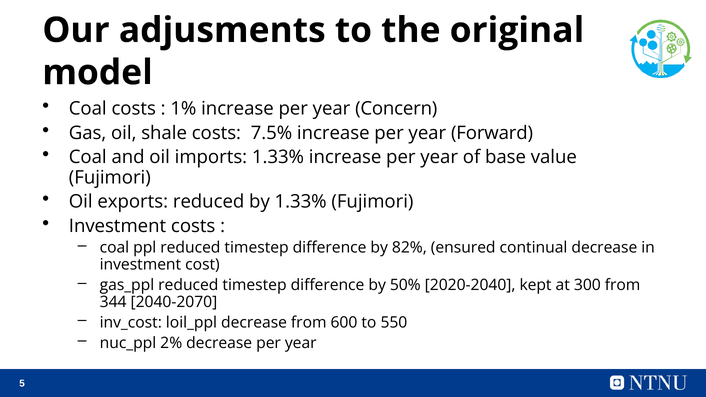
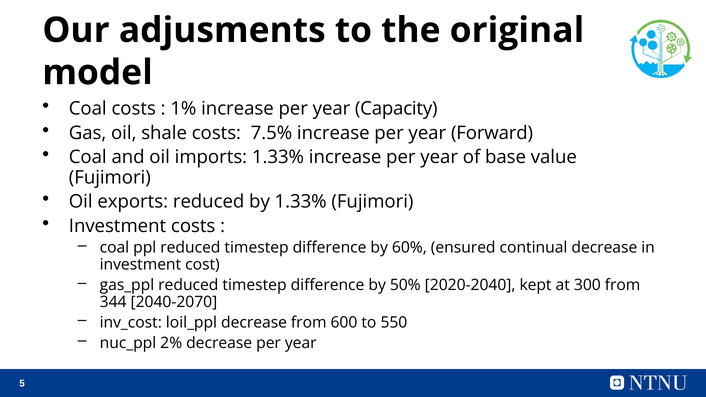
Concern: Concern -> Capacity
82%: 82% -> 60%
